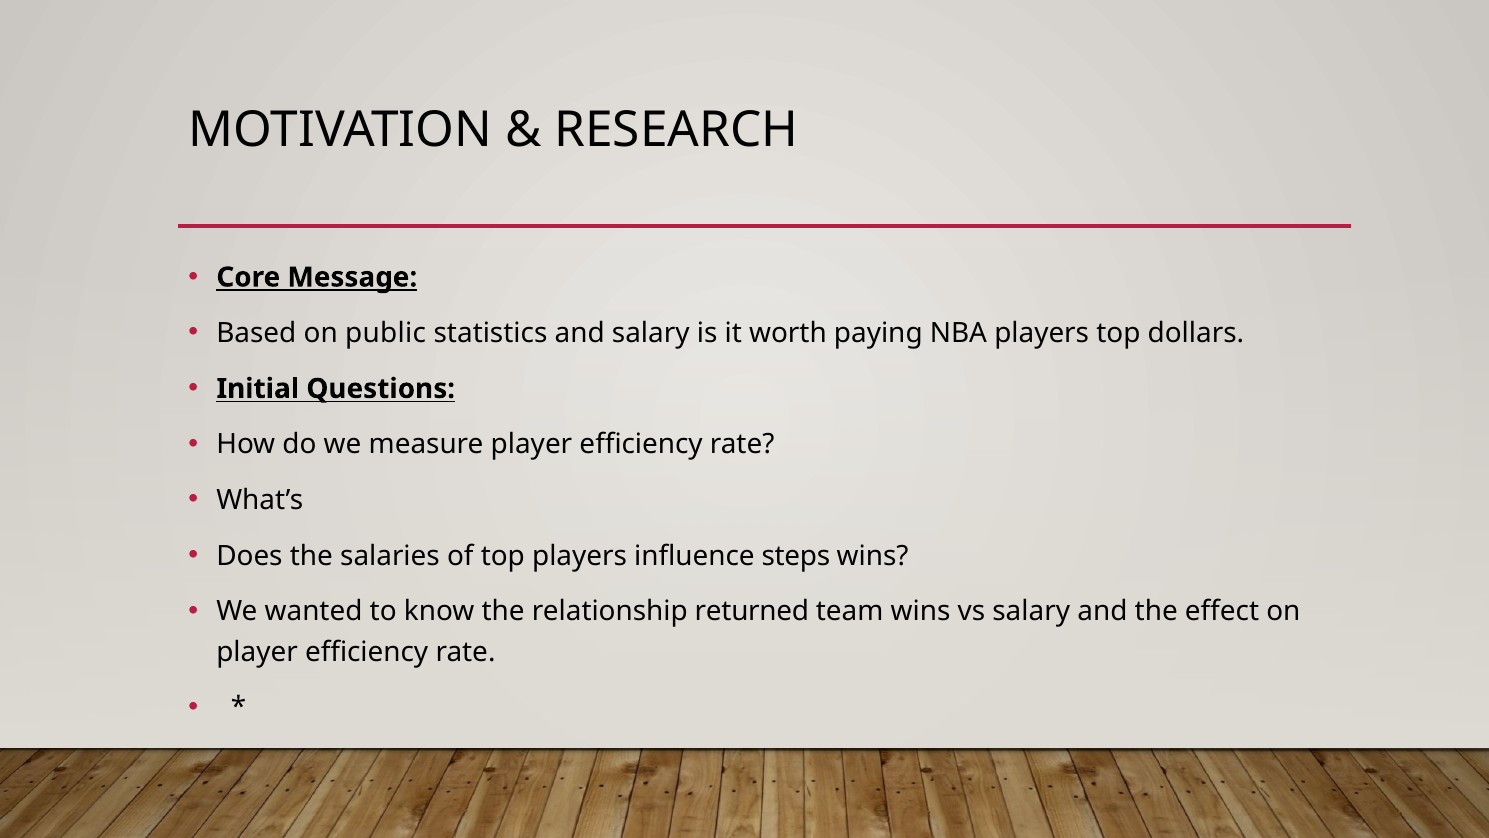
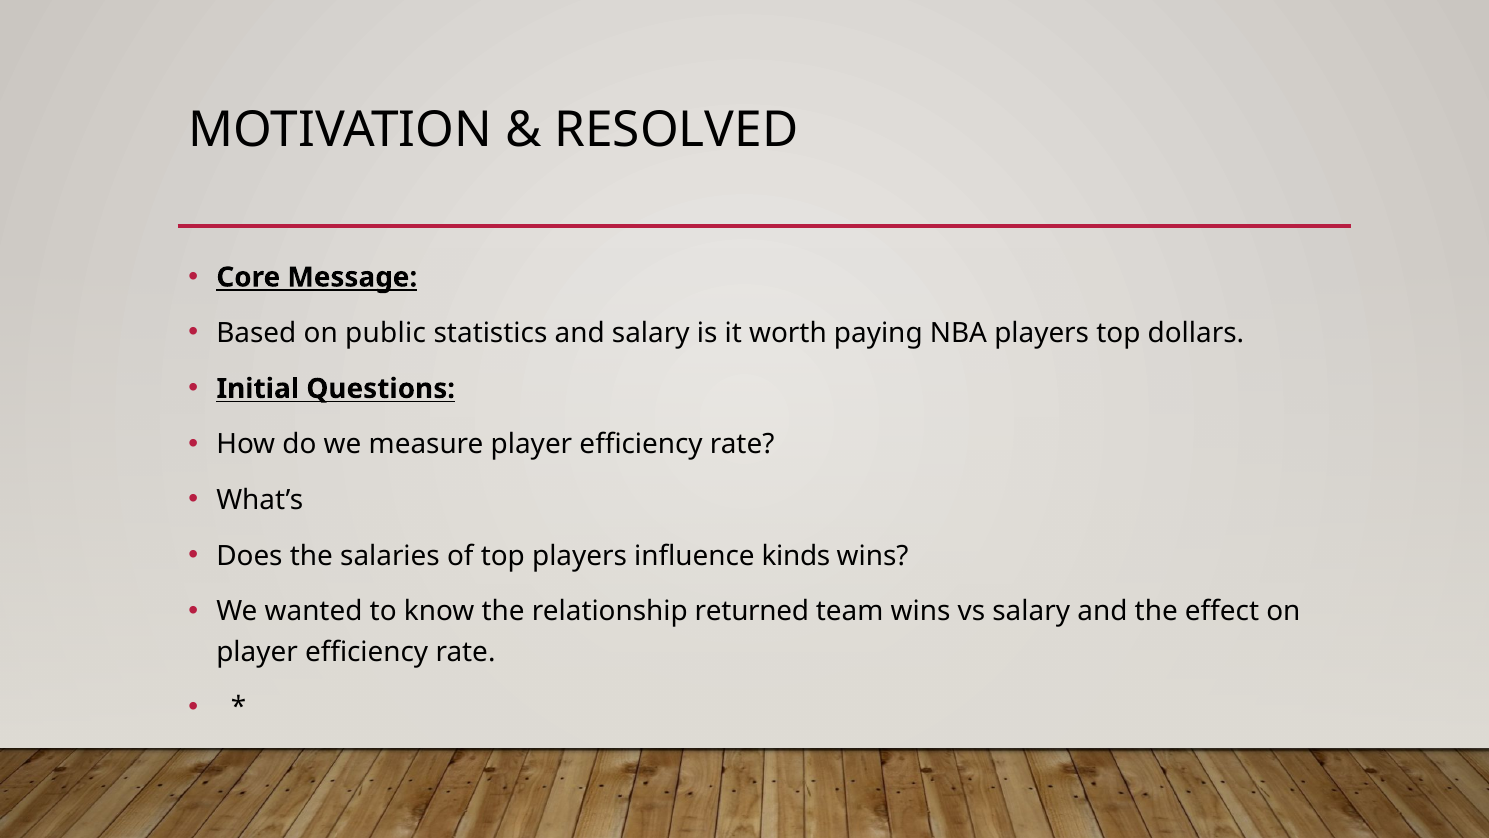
RESEARCH: RESEARCH -> RESOLVED
steps: steps -> kinds
